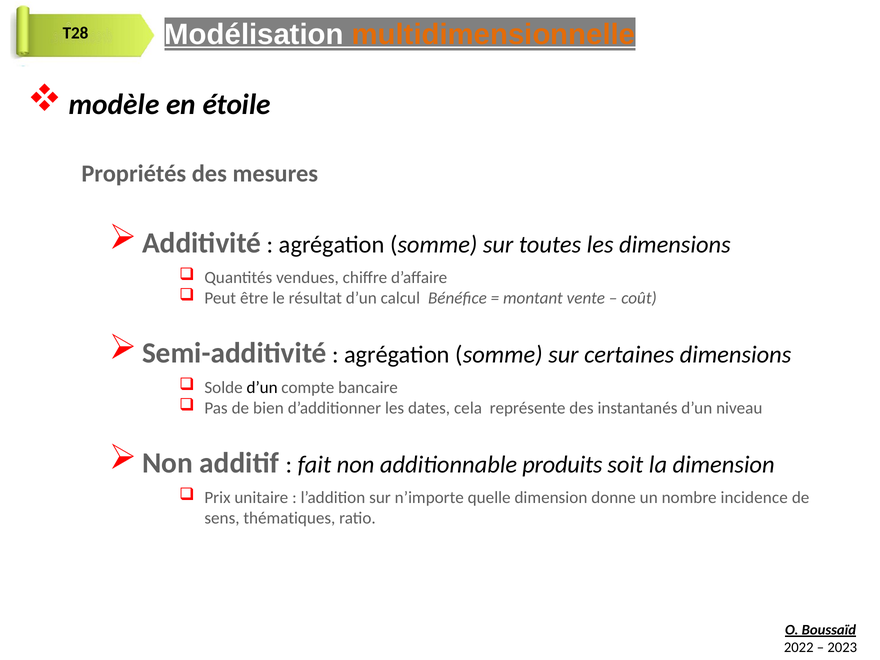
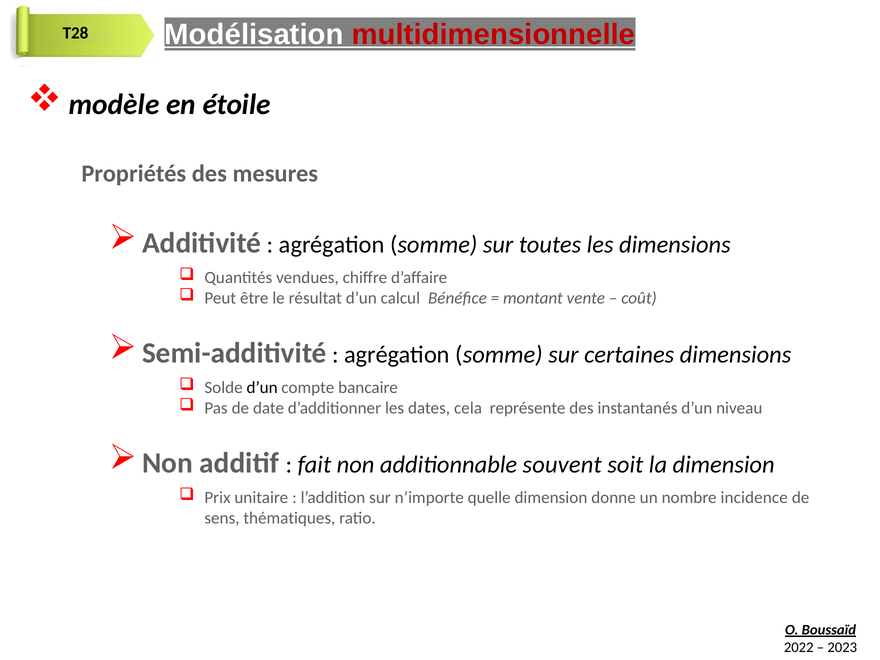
multidimensionnelle colour: orange -> red
bien: bien -> date
produits: produits -> souvent
